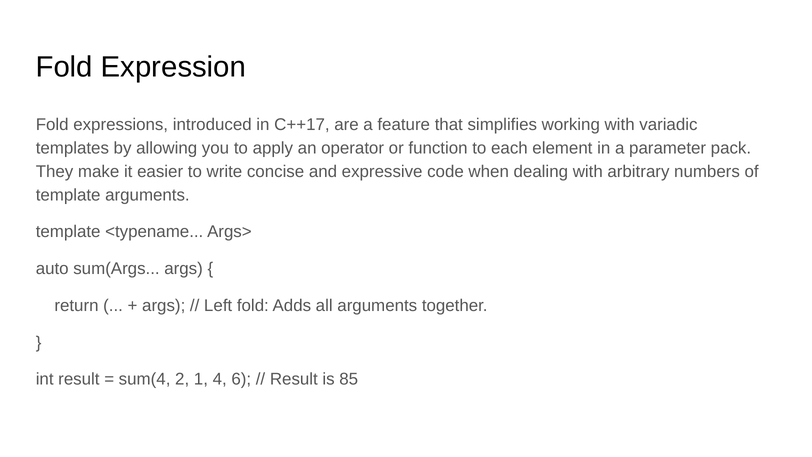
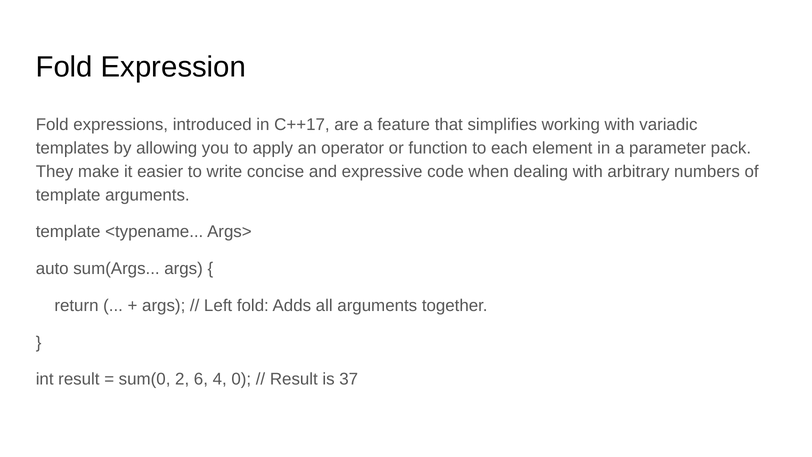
sum(4: sum(4 -> sum(0
1: 1 -> 6
6: 6 -> 0
85: 85 -> 37
